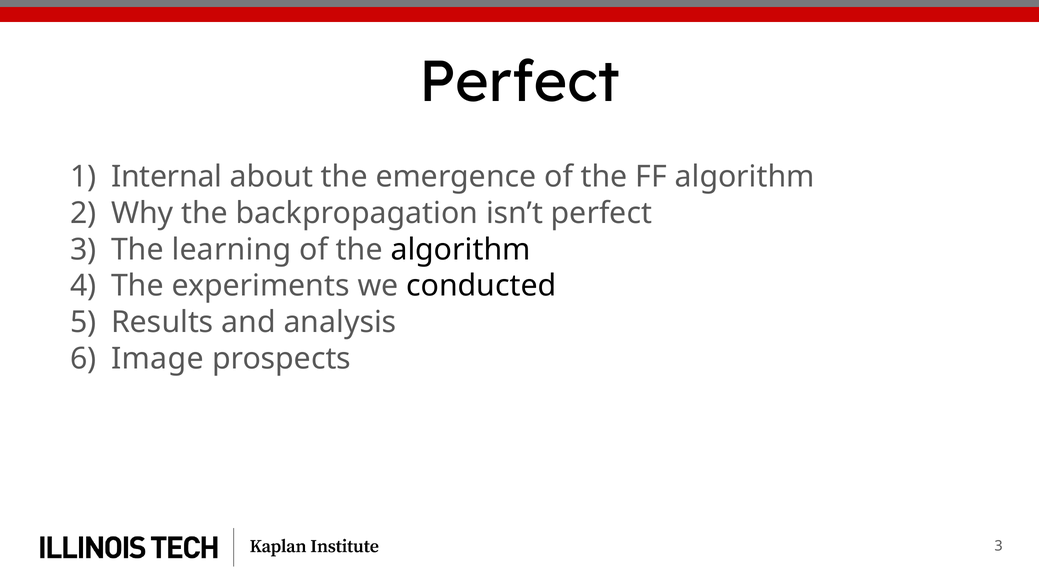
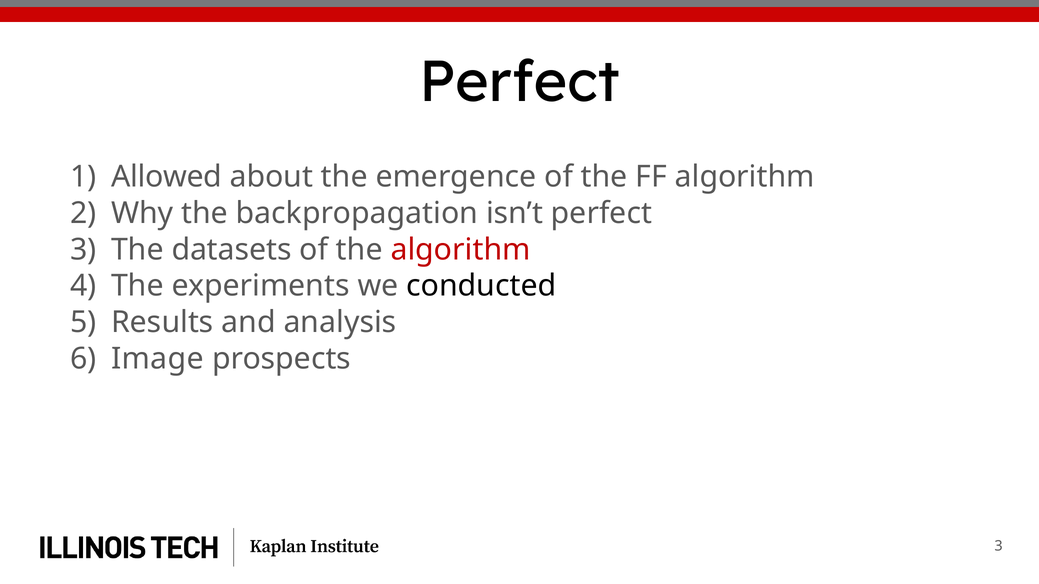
Internal: Internal -> Allowed
learning: learning -> datasets
algorithm at (461, 250) colour: black -> red
